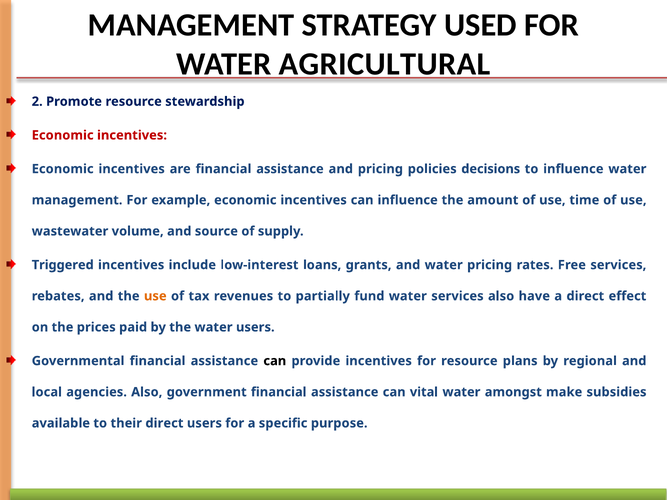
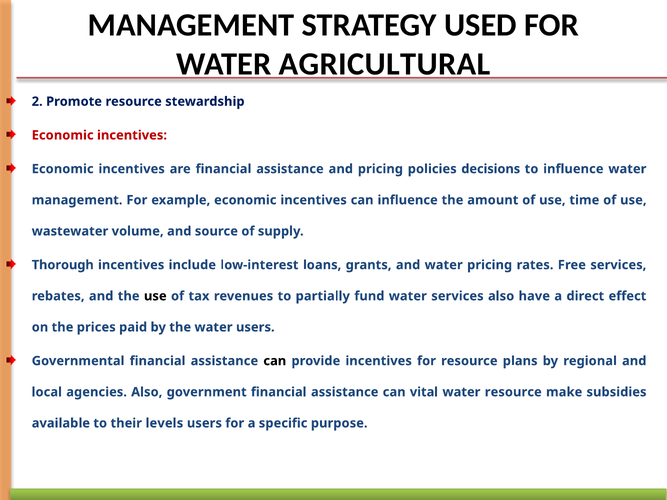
Triggered: Triggered -> Thorough
use at (155, 296) colour: orange -> black
water amongst: amongst -> resource
their direct: direct -> levels
